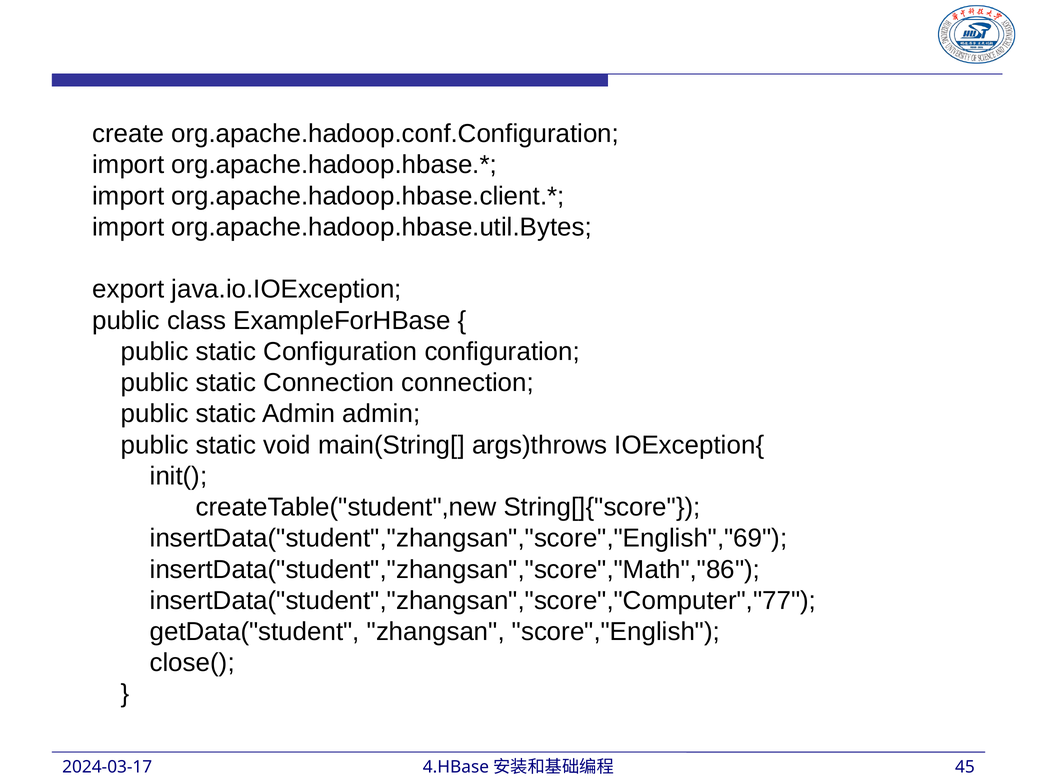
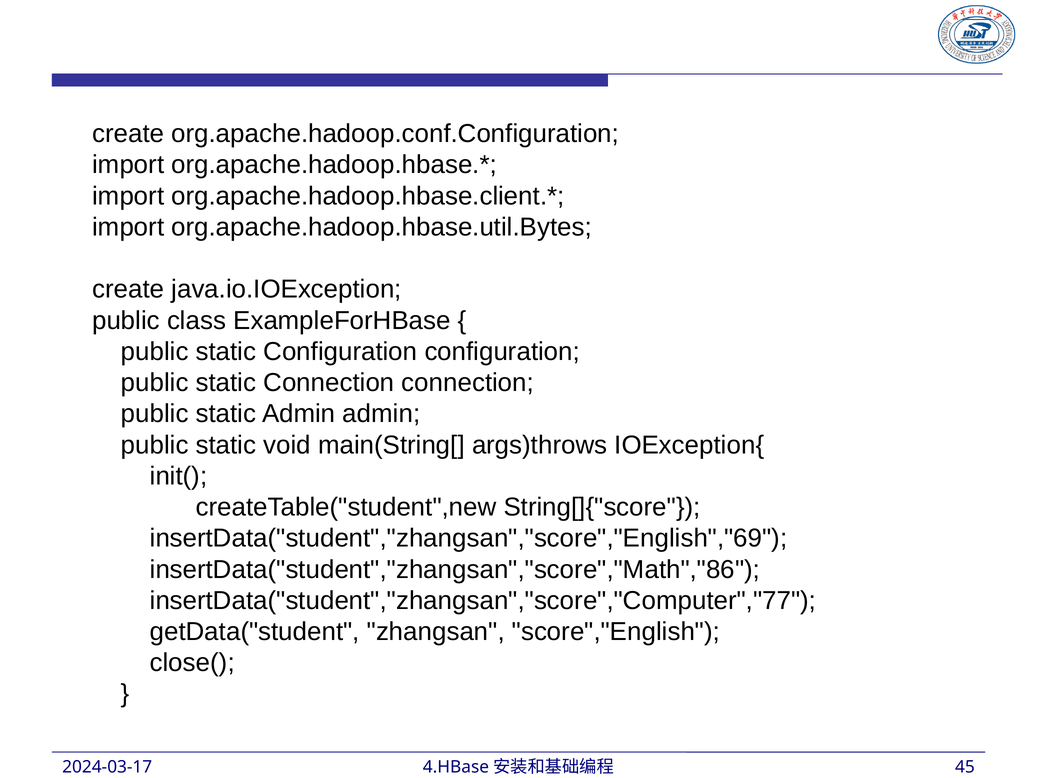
export at (128, 289): export -> create
